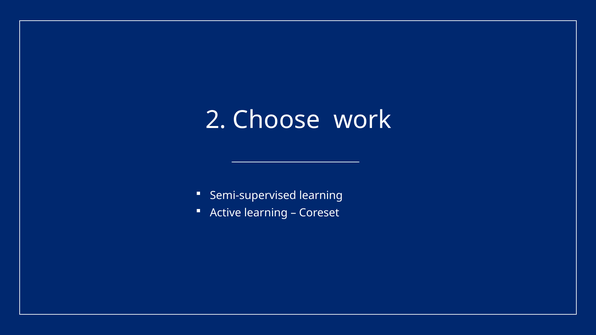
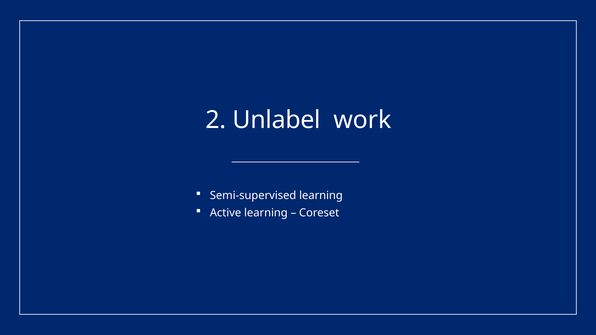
Choose: Choose -> Unlabel
